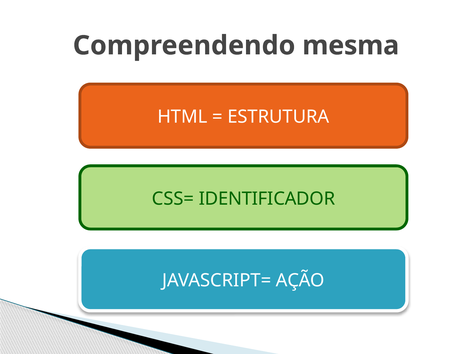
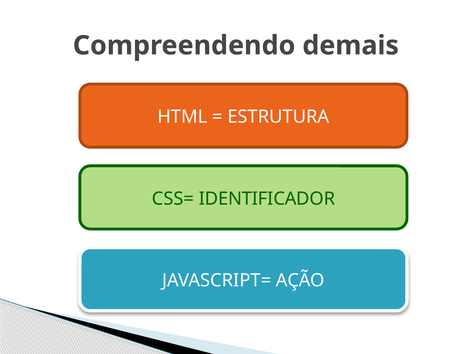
mesma: mesma -> demais
